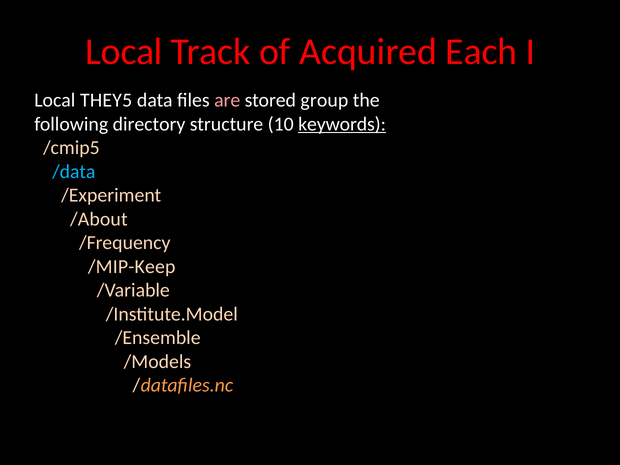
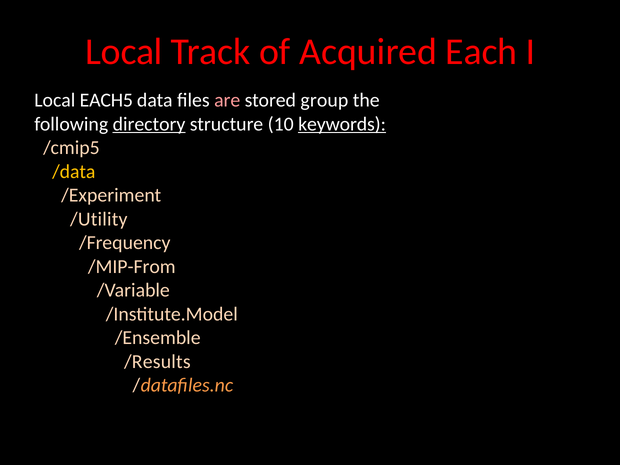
THEY5: THEY5 -> EACH5
directory underline: none -> present
/data colour: light blue -> yellow
/About: /About -> /Utility
/MIP-Keep: /MIP-Keep -> /MIP-From
/Models: /Models -> /Results
